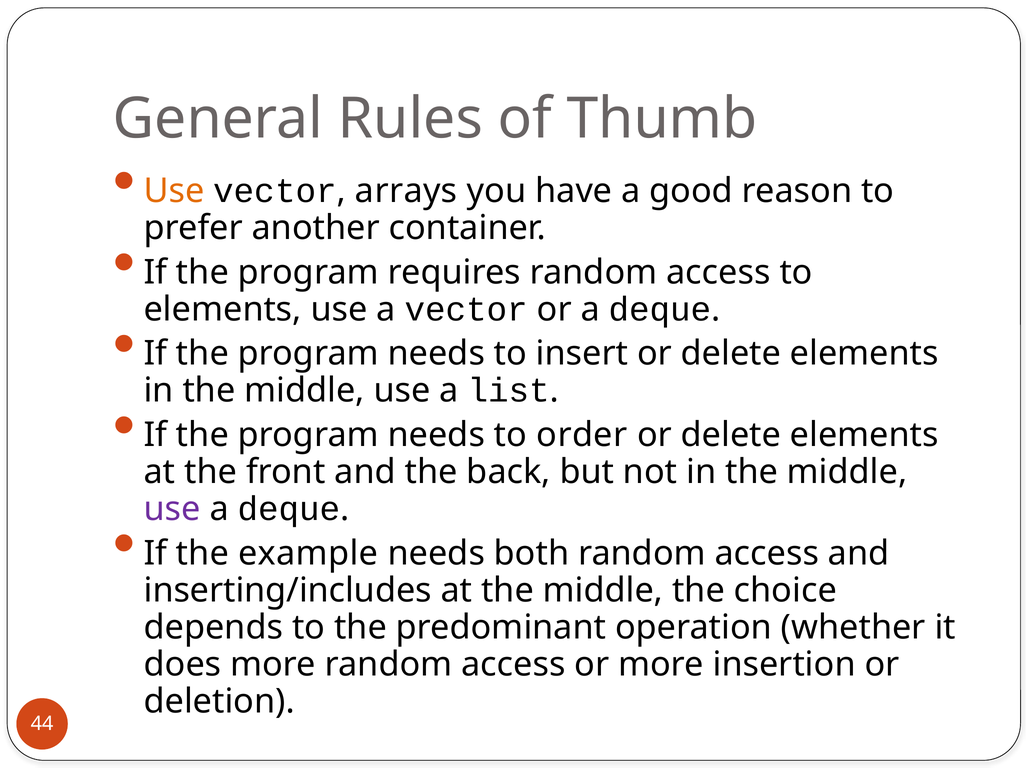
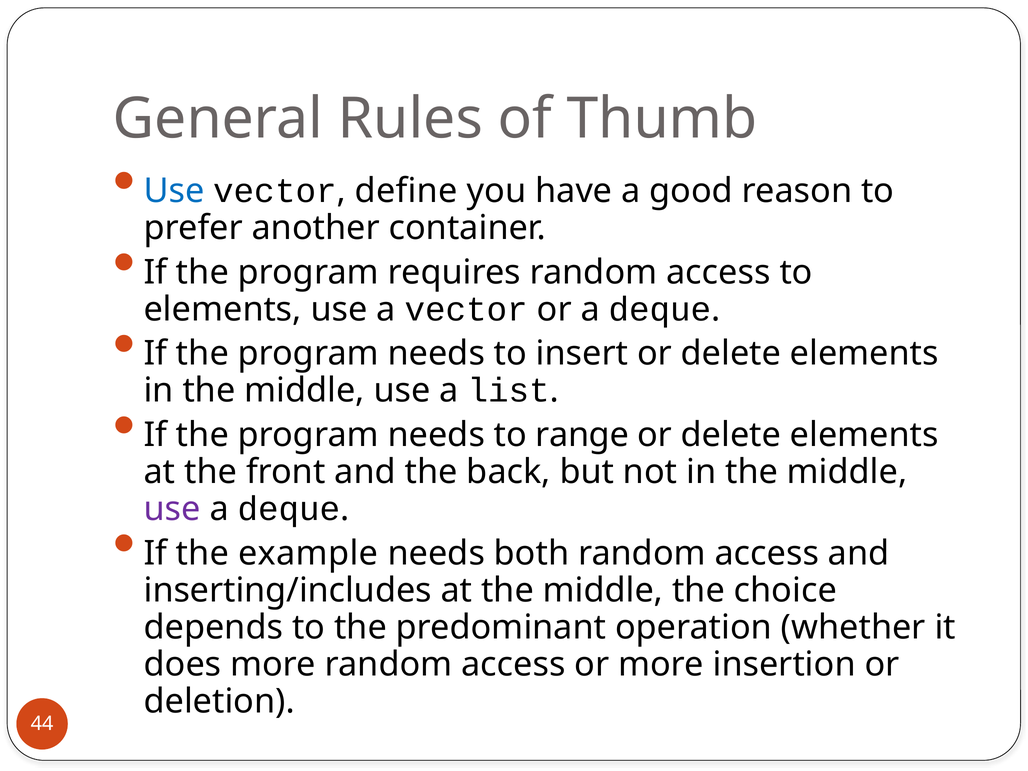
Use at (174, 191) colour: orange -> blue
arrays: arrays -> define
order: order -> range
